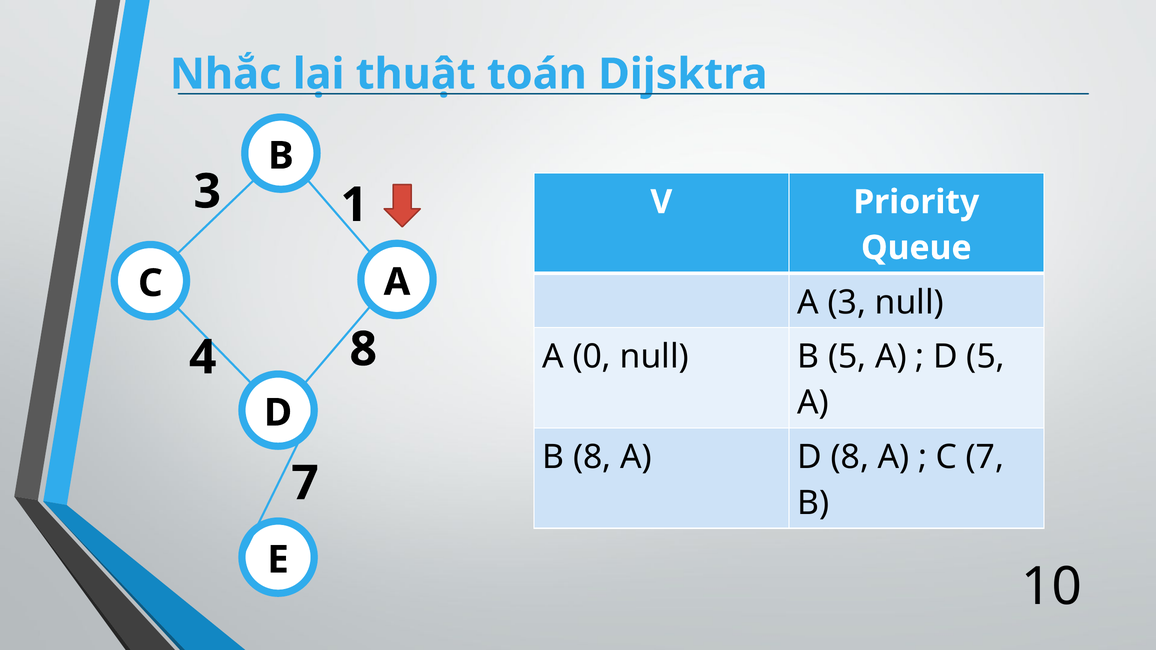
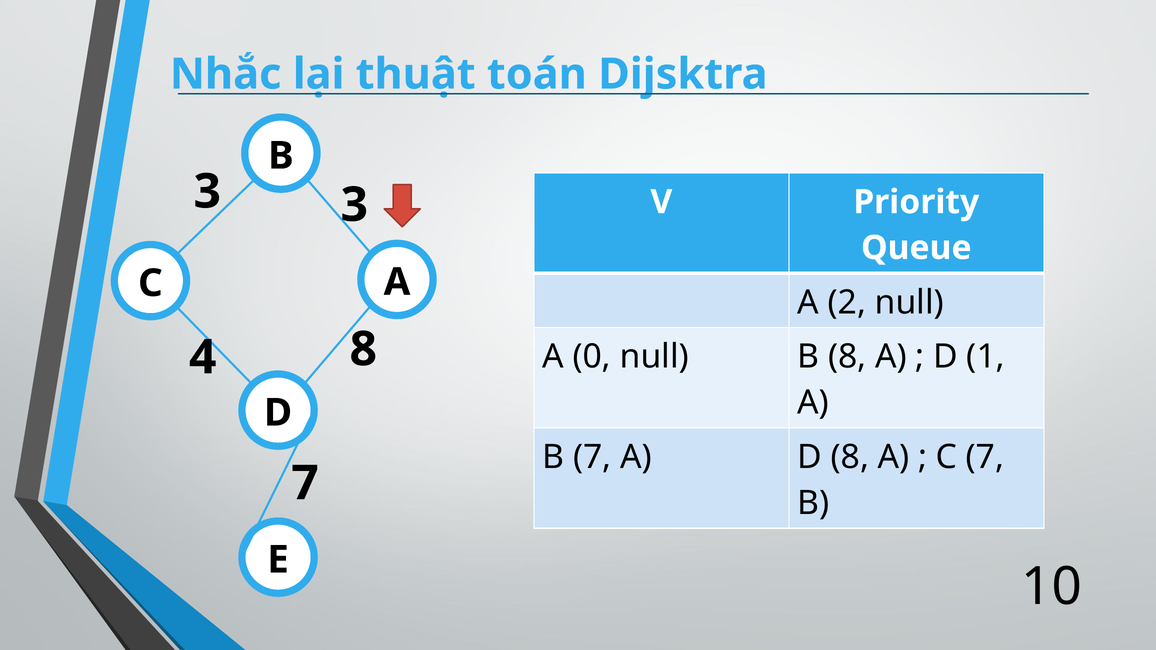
3 1: 1 -> 3
A 3: 3 -> 2
B 5: 5 -> 8
D 5: 5 -> 1
B 8: 8 -> 7
